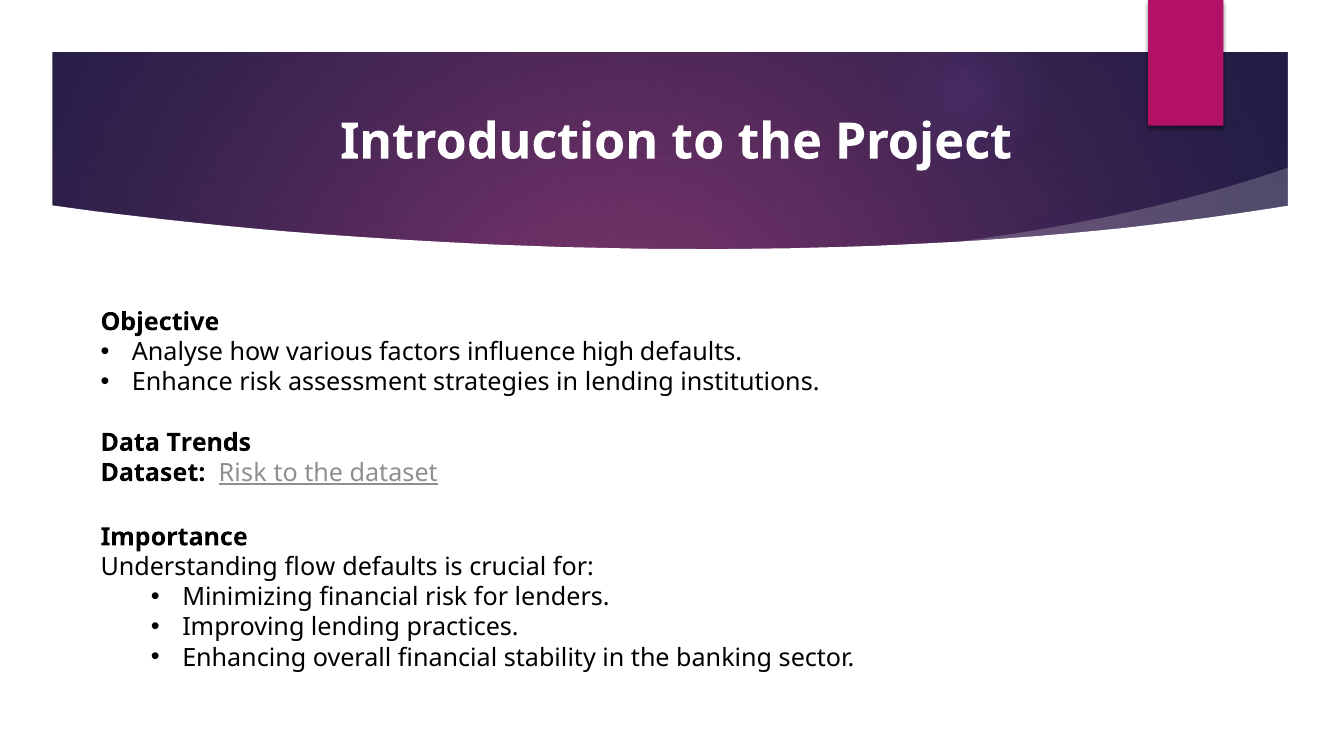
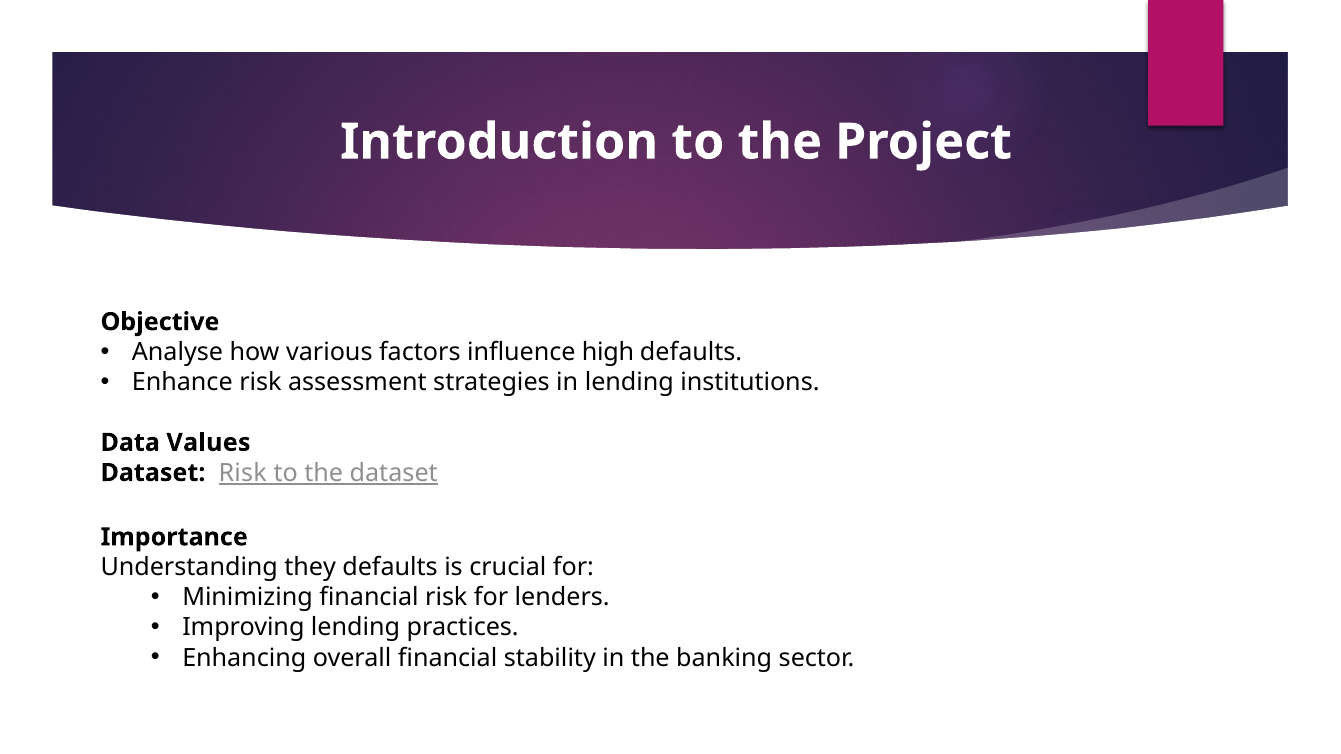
Trends: Trends -> Values
flow: flow -> they
